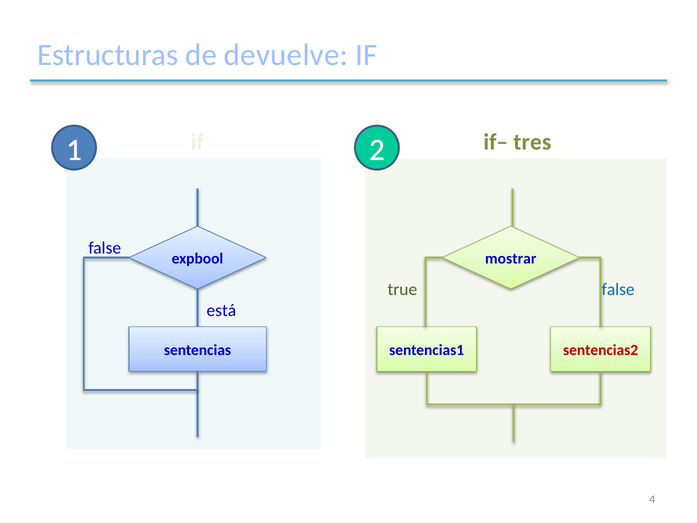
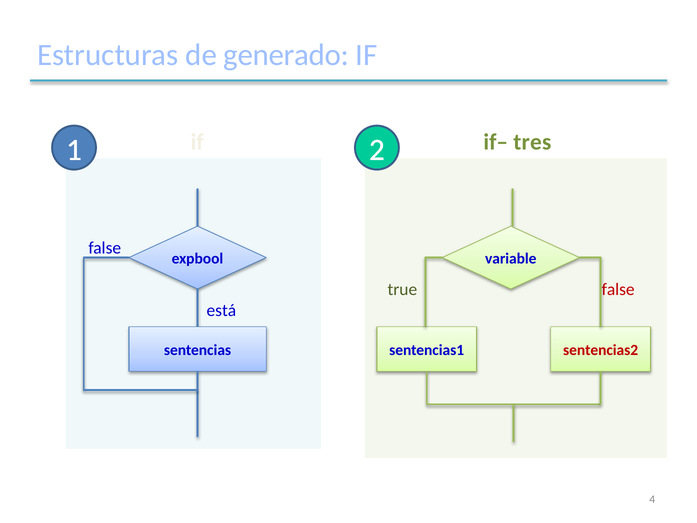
devuelve: devuelve -> generado
mostrar: mostrar -> variable
false at (618, 290) colour: blue -> red
